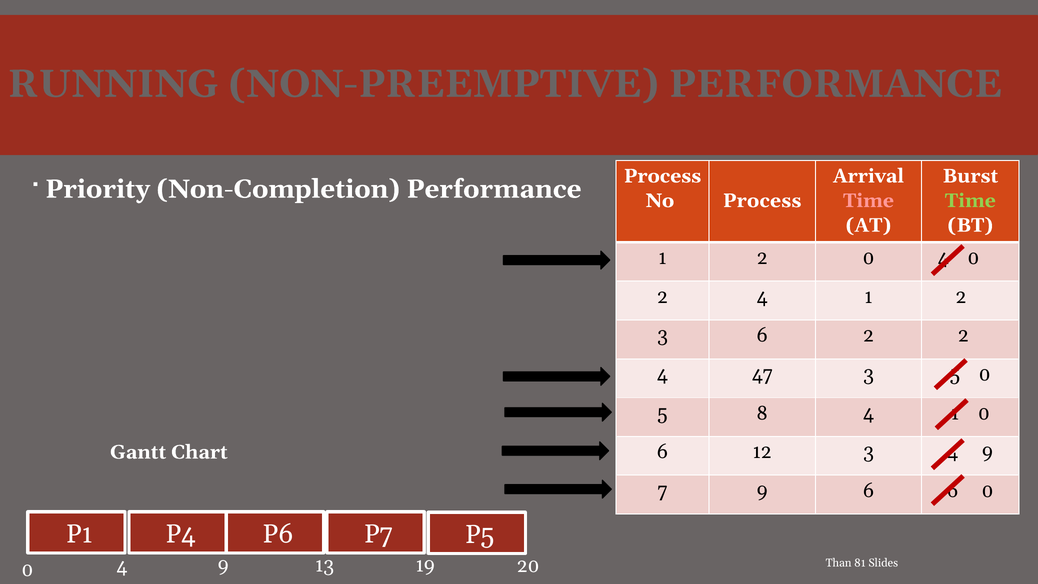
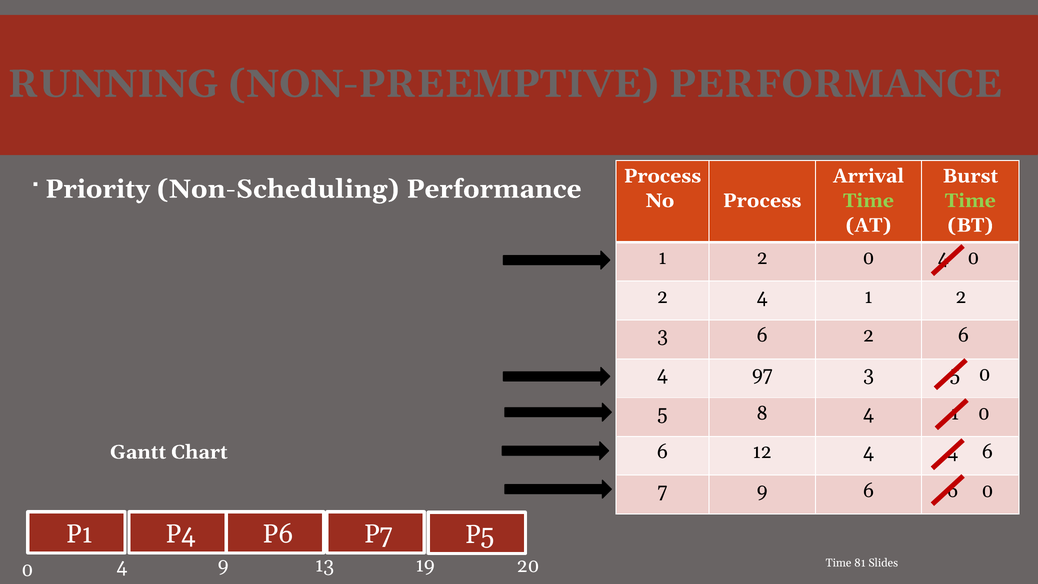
Non-Completion: Non-Completion -> Non-Scheduling
Time at (868, 201) colour: pink -> light green
2 2: 2 -> 6
47: 47 -> 97
12 3: 3 -> 4
9 at (987, 452): 9 -> 6
Than at (839, 563): Than -> Time
